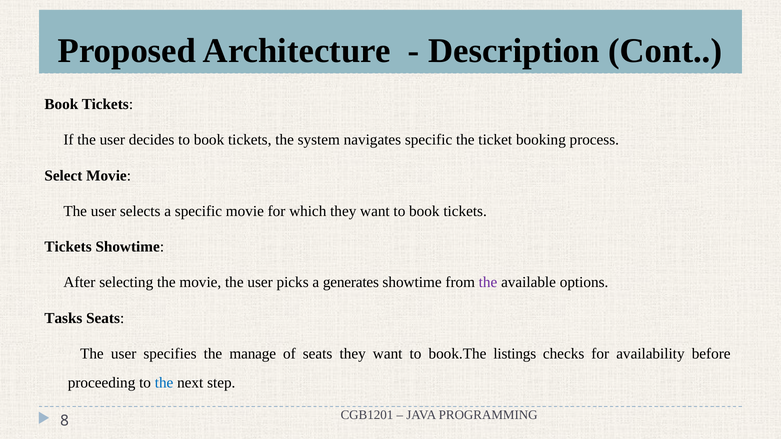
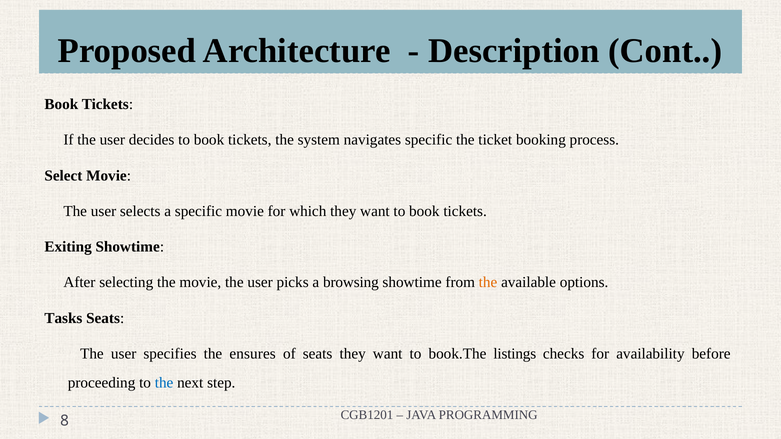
Tickets at (68, 247): Tickets -> Exiting
generates: generates -> browsing
the at (488, 283) colour: purple -> orange
manage: manage -> ensures
